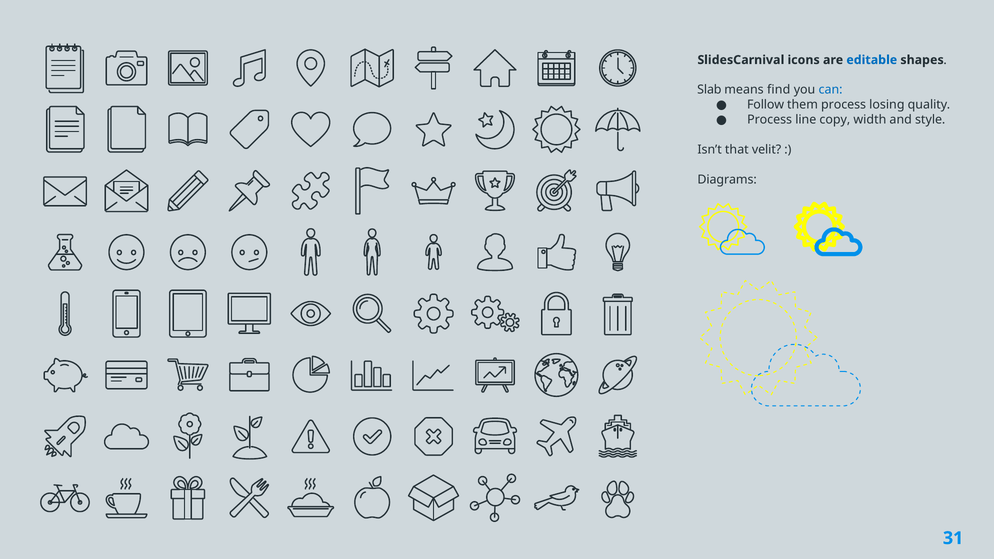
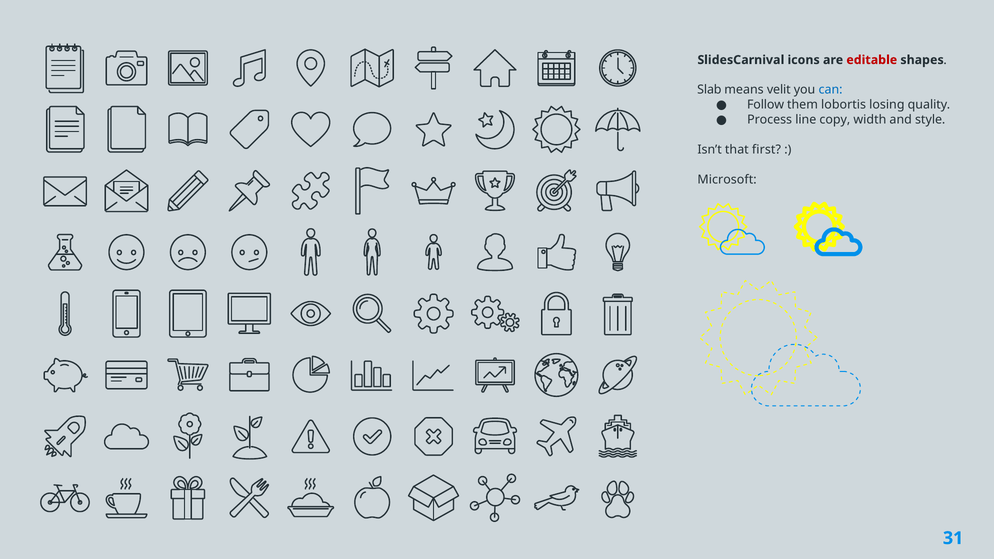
editable colour: blue -> red
find: find -> velit
them process: process -> lobortis
velit: velit -> first
Diagrams: Diagrams -> Microsoft
